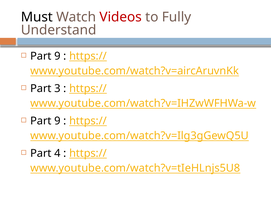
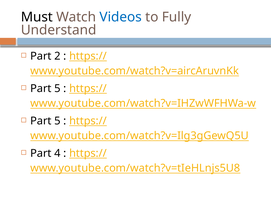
Videos colour: red -> blue
9 at (57, 56): 9 -> 2
3 at (57, 89): 3 -> 5
9 at (57, 121): 9 -> 5
